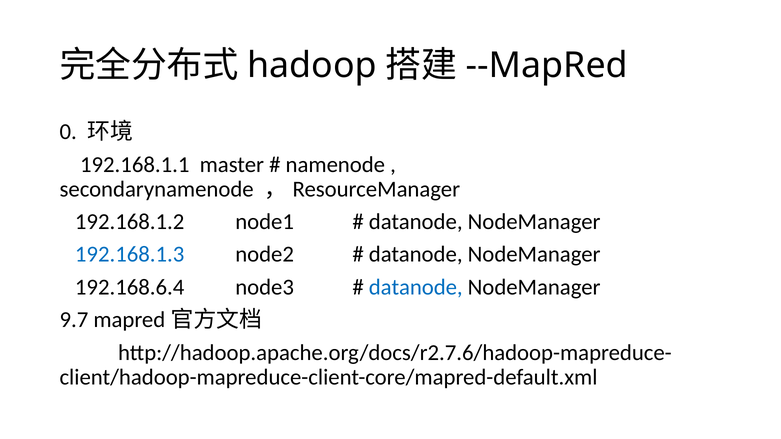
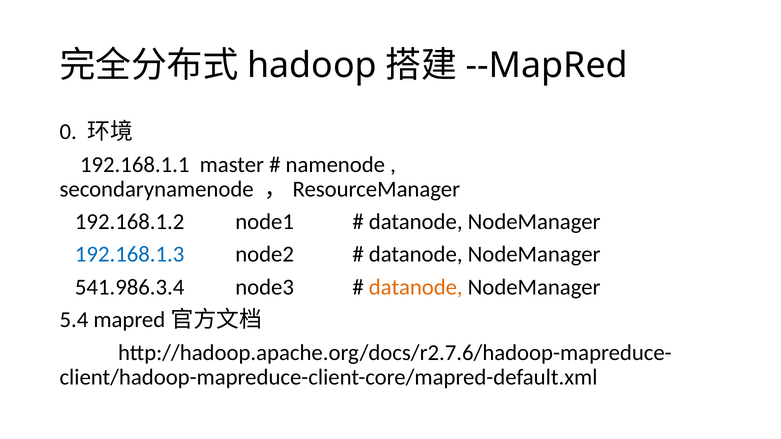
192.168.6.4: 192.168.6.4 -> 541.986.3.4
datanode at (416, 287) colour: blue -> orange
9.7: 9.7 -> 5.4
